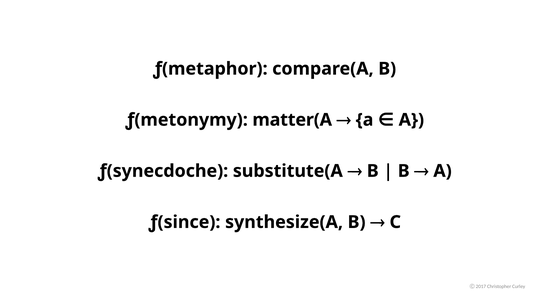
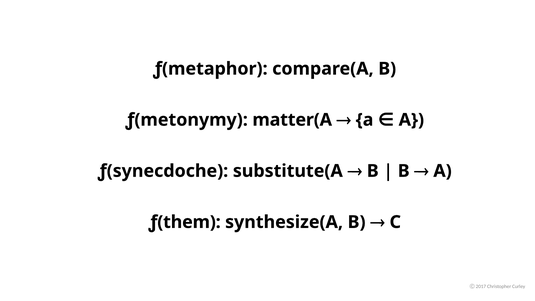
ƒ(since: ƒ(since -> ƒ(them
